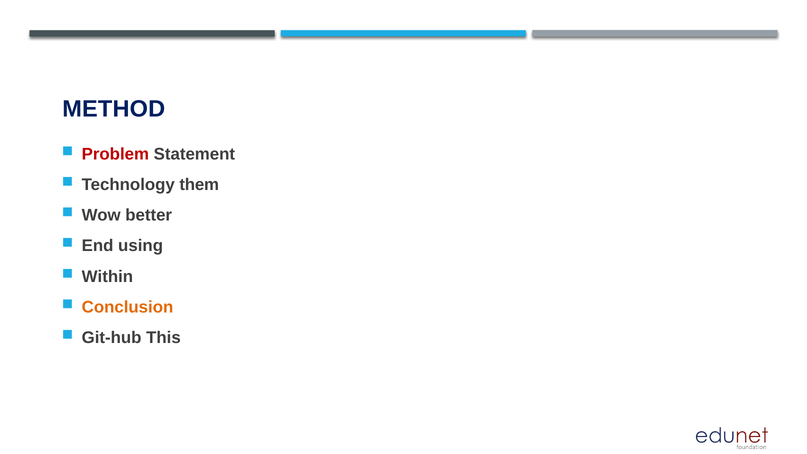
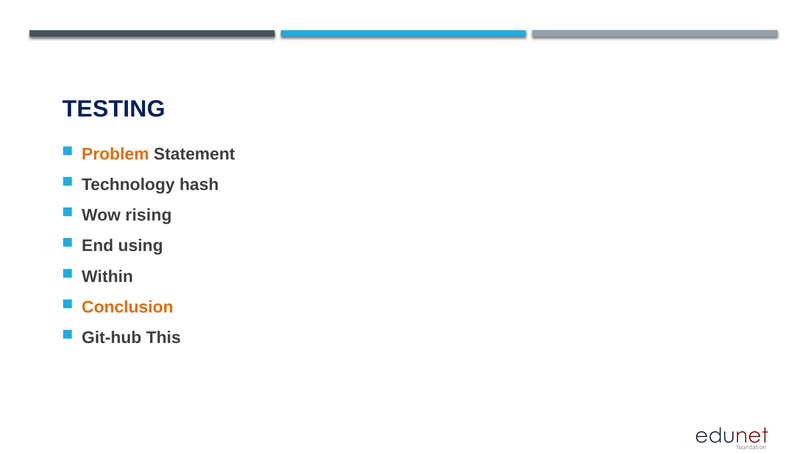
METHOD: METHOD -> TESTING
Problem colour: red -> orange
them: them -> hash
better: better -> rising
